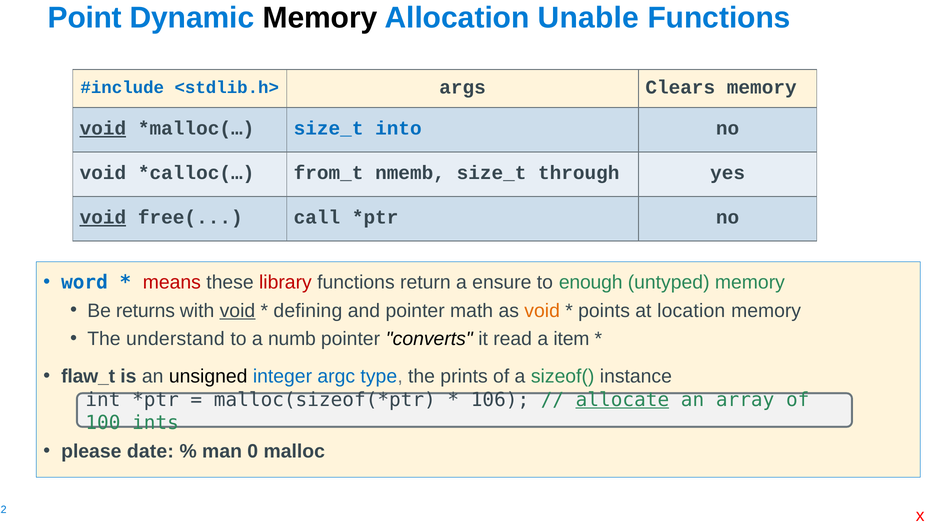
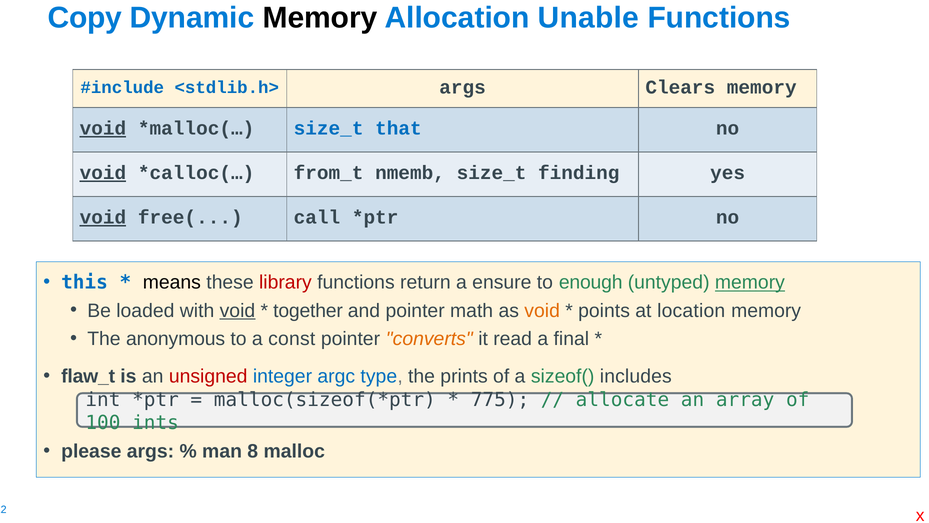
Point: Point -> Copy
into: into -> that
void at (103, 173) underline: none -> present
through: through -> finding
word: word -> this
means colour: red -> black
memory at (750, 282) underline: none -> present
returns: returns -> loaded
defining: defining -> together
understand: understand -> anonymous
numb: numb -> const
converts colour: black -> orange
item: item -> final
unsigned colour: black -> red
instance: instance -> includes
106: 106 -> 775
allocate underline: present -> none
please date: date -> args
0: 0 -> 8
